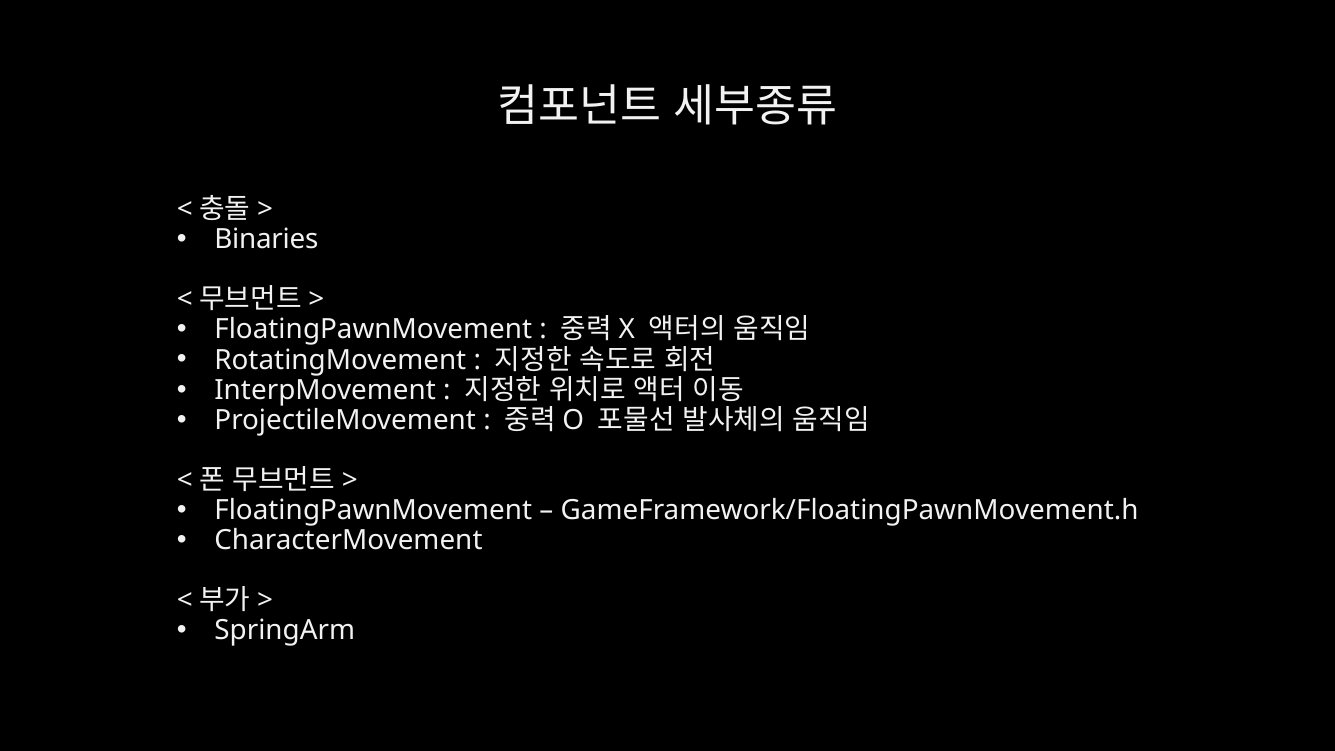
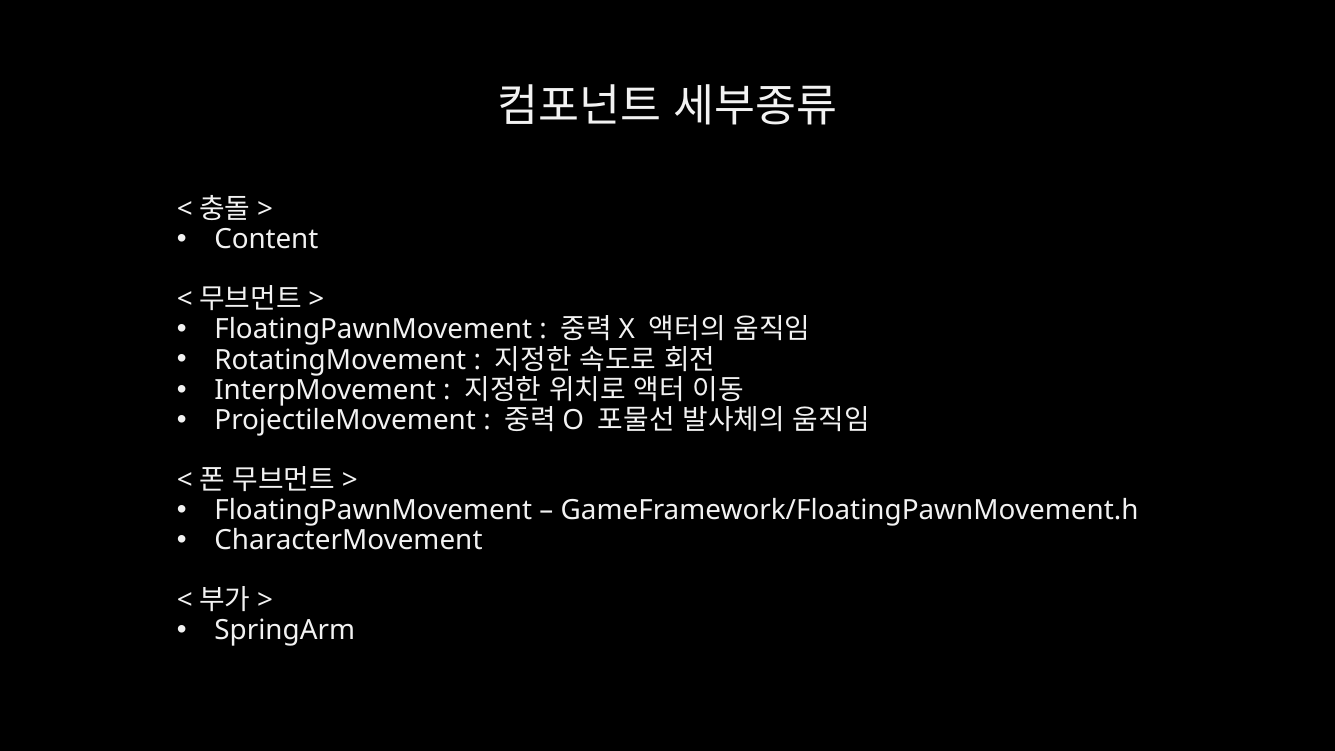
Binaries: Binaries -> Content
